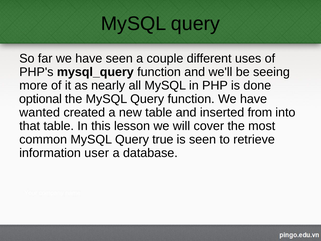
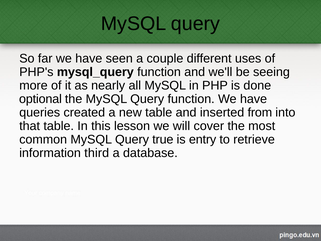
wanted: wanted -> queries
is seen: seen -> entry
user: user -> third
